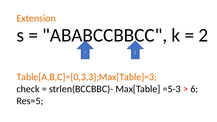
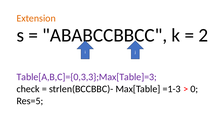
Table[A,B,C]={0,3,3};Max[Table]=3 colour: orange -> purple
=5-3: =5-3 -> =1-3
6: 6 -> 0
